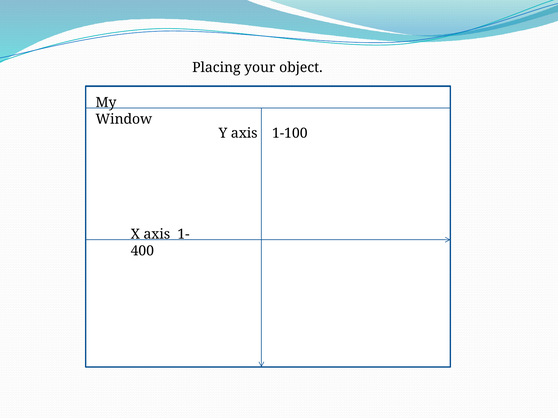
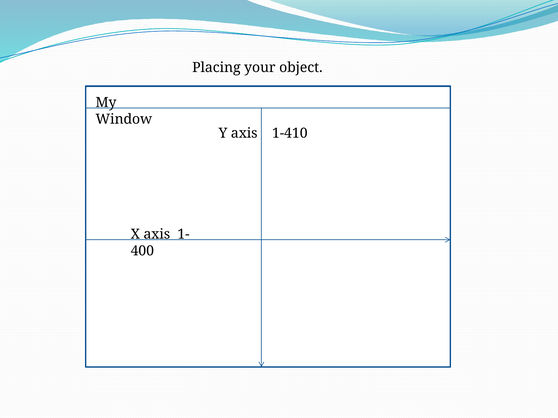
1-100: 1-100 -> 1-410
